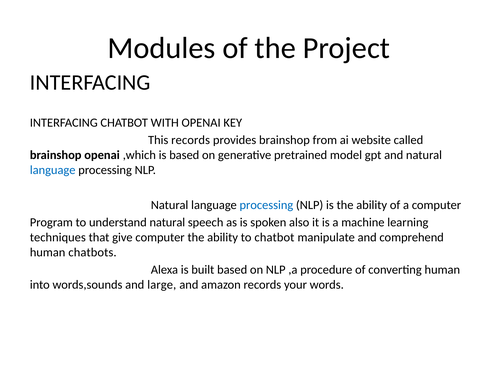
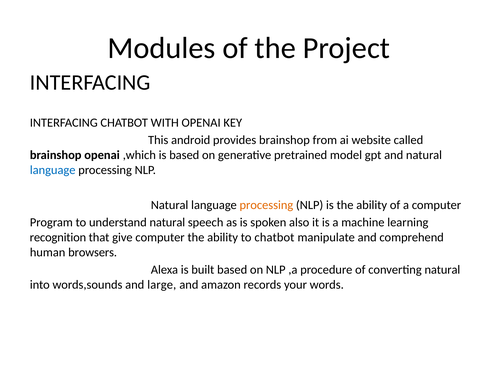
This records: records -> android
processing at (266, 205) colour: blue -> orange
techniques: techniques -> recognition
chatbots: chatbots -> browsers
converting human: human -> natural
